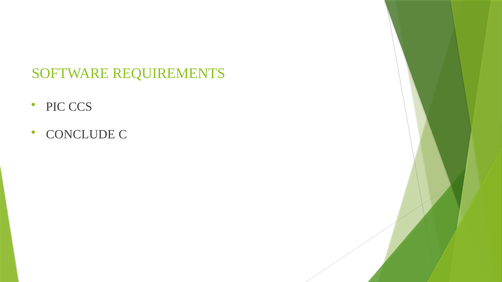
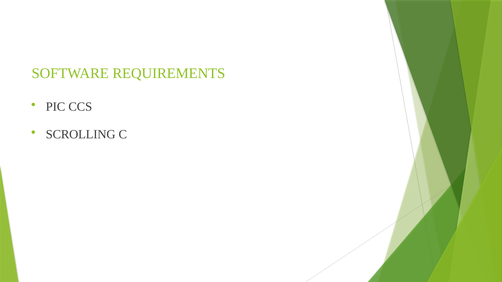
CONCLUDE: CONCLUDE -> SCROLLING
